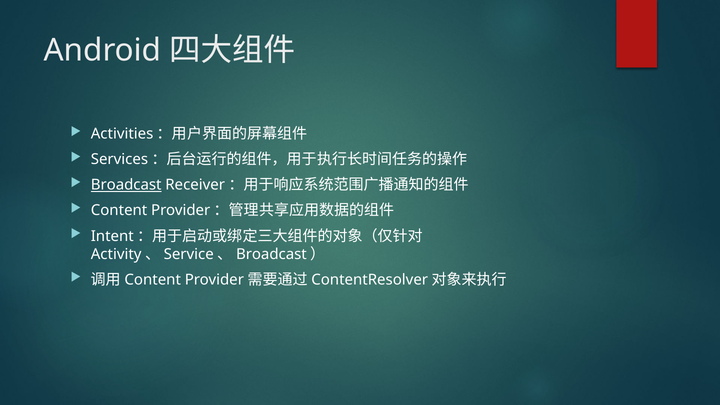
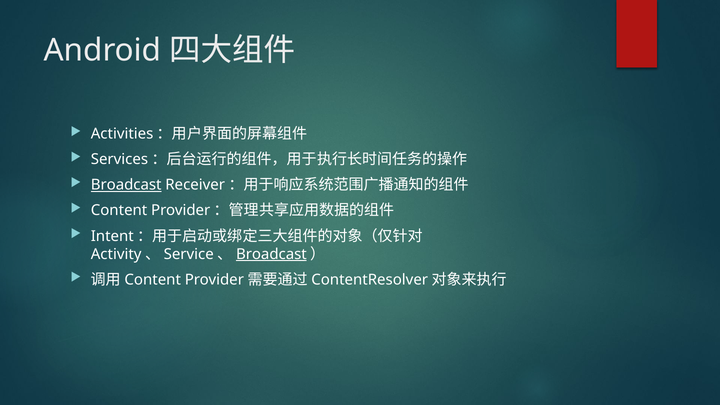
Broadcast at (271, 254) underline: none -> present
